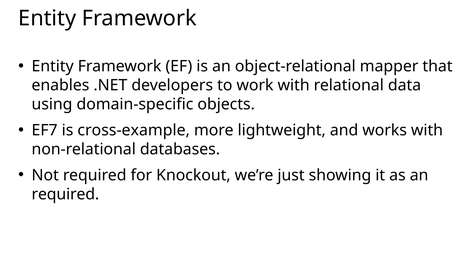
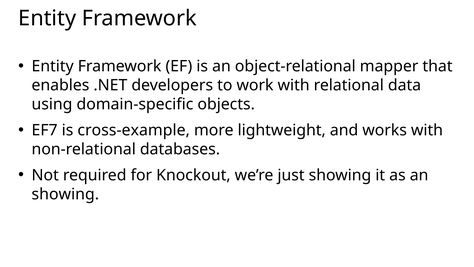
required at (65, 194): required -> showing
